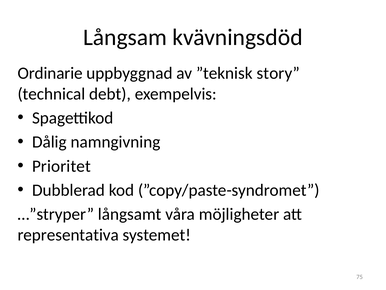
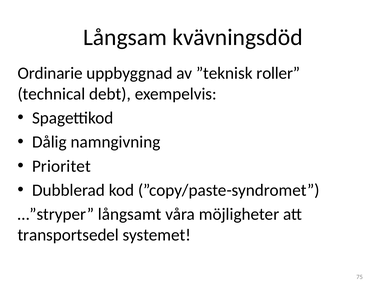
story: story -> roller
representativa: representativa -> transportsedel
